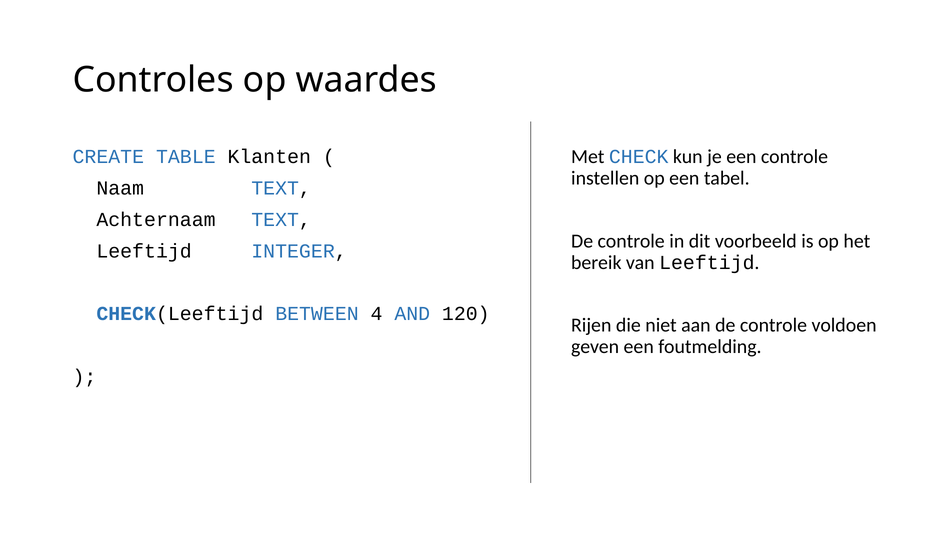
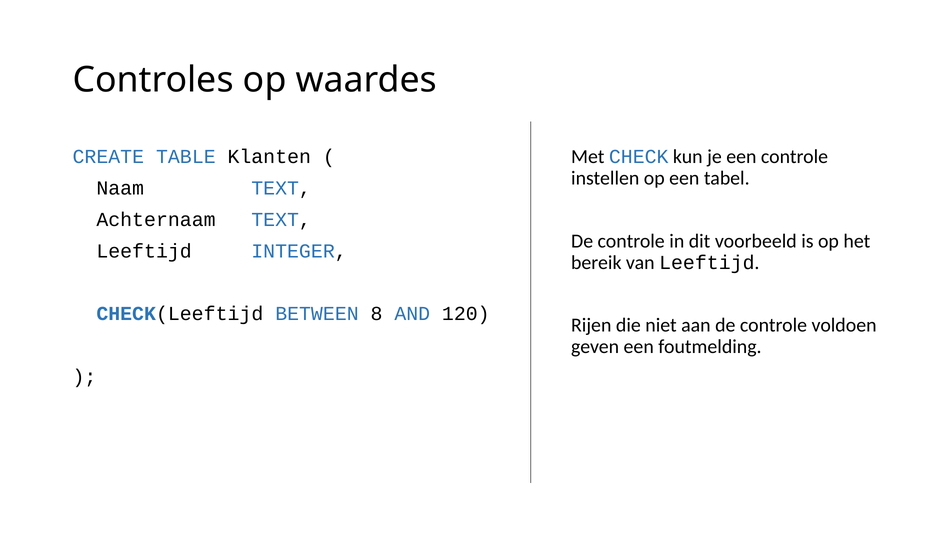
4: 4 -> 8
